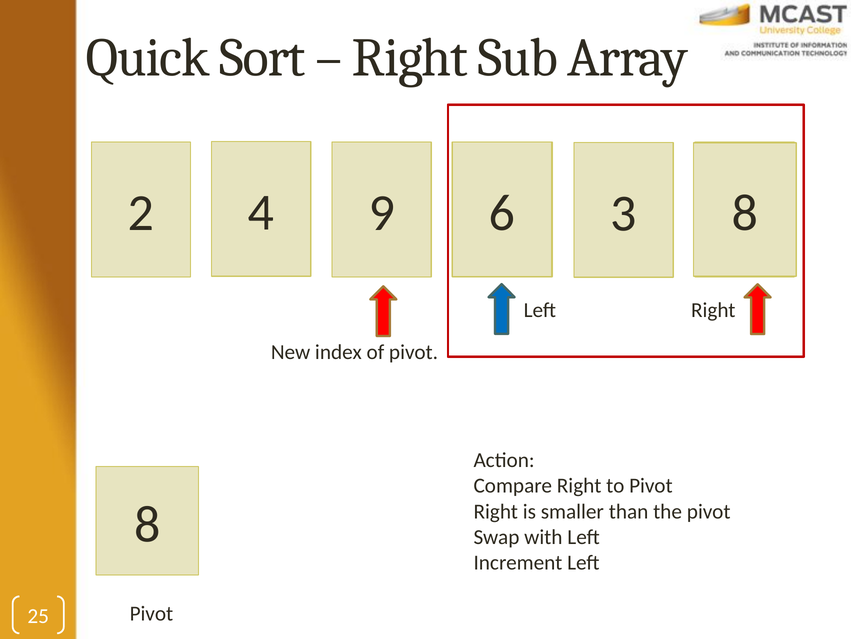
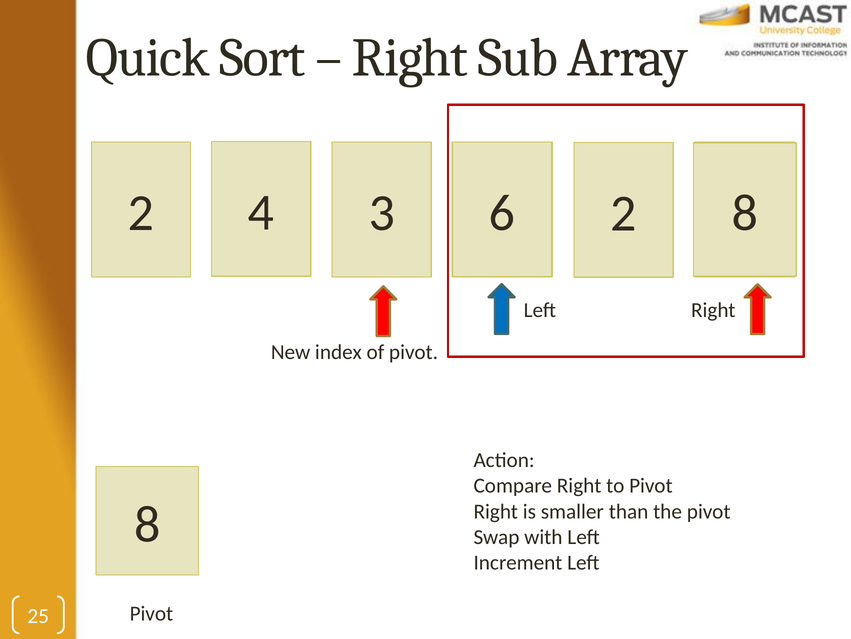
9: 9 -> 3
2 3: 3 -> 2
